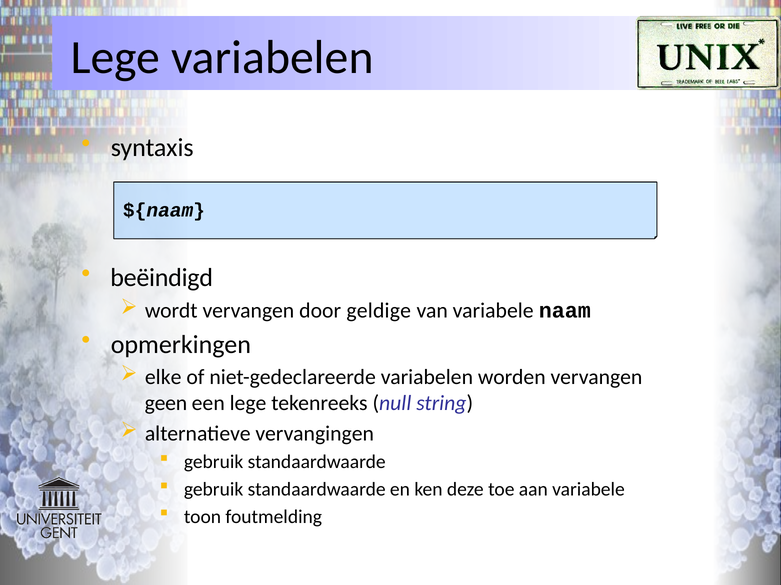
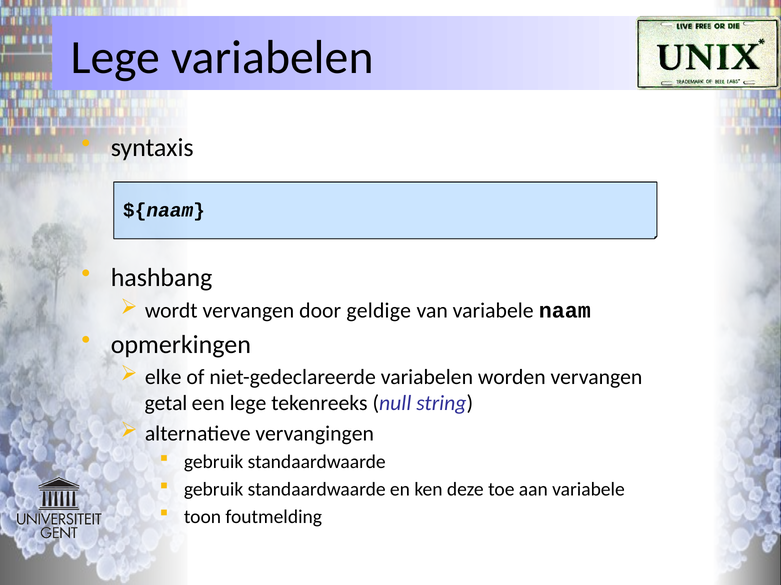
beëindigd: beëindigd -> hashbang
geen: geen -> getal
